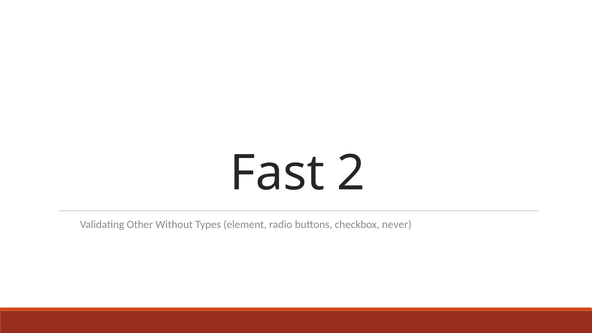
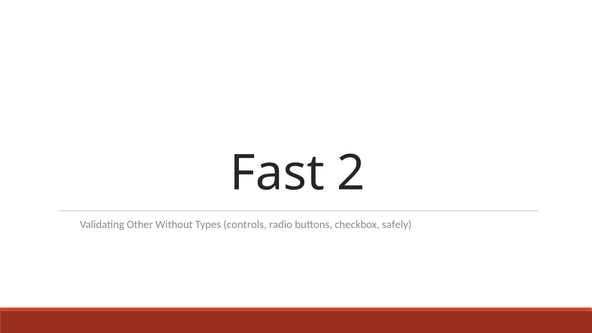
element: element -> controls
never: never -> safely
